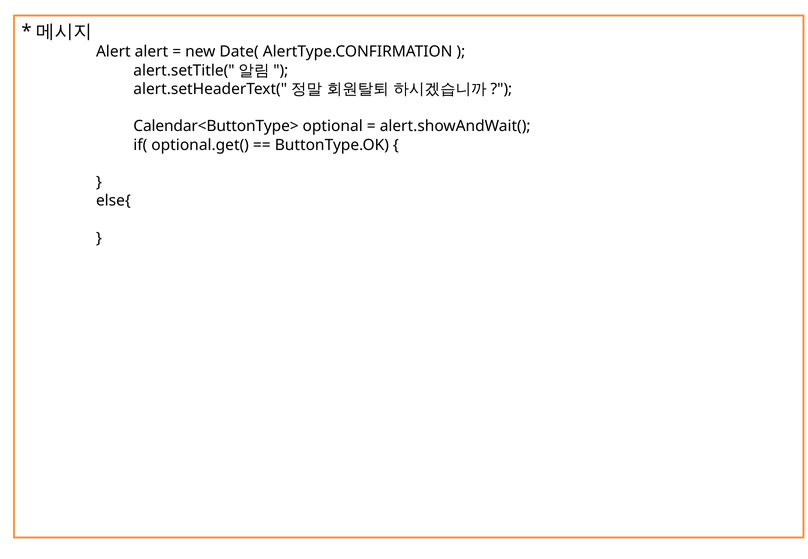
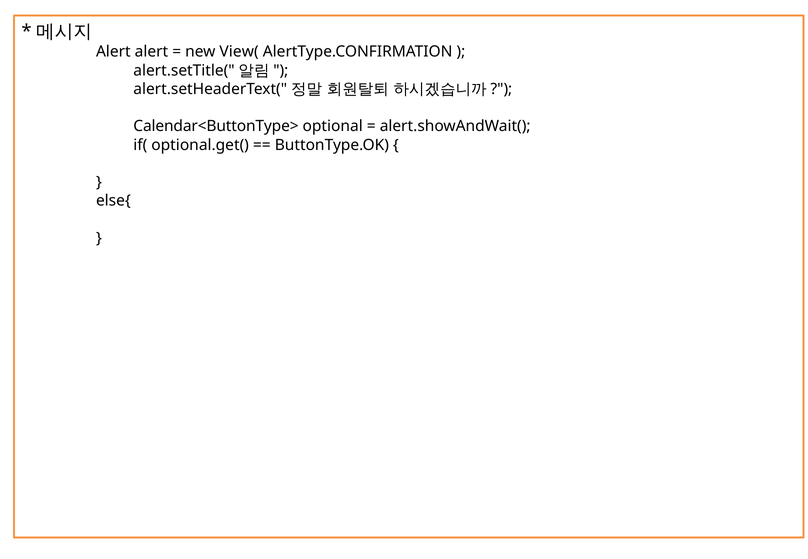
Date(: Date( -> View(
